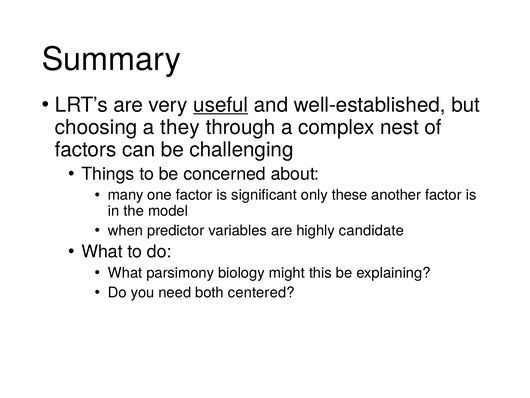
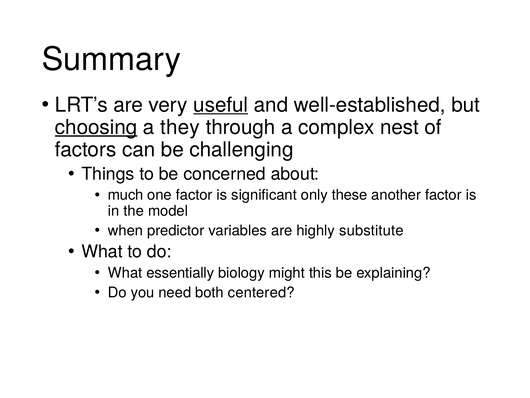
choosing underline: none -> present
many: many -> much
candidate: candidate -> substitute
parsimony: parsimony -> essentially
